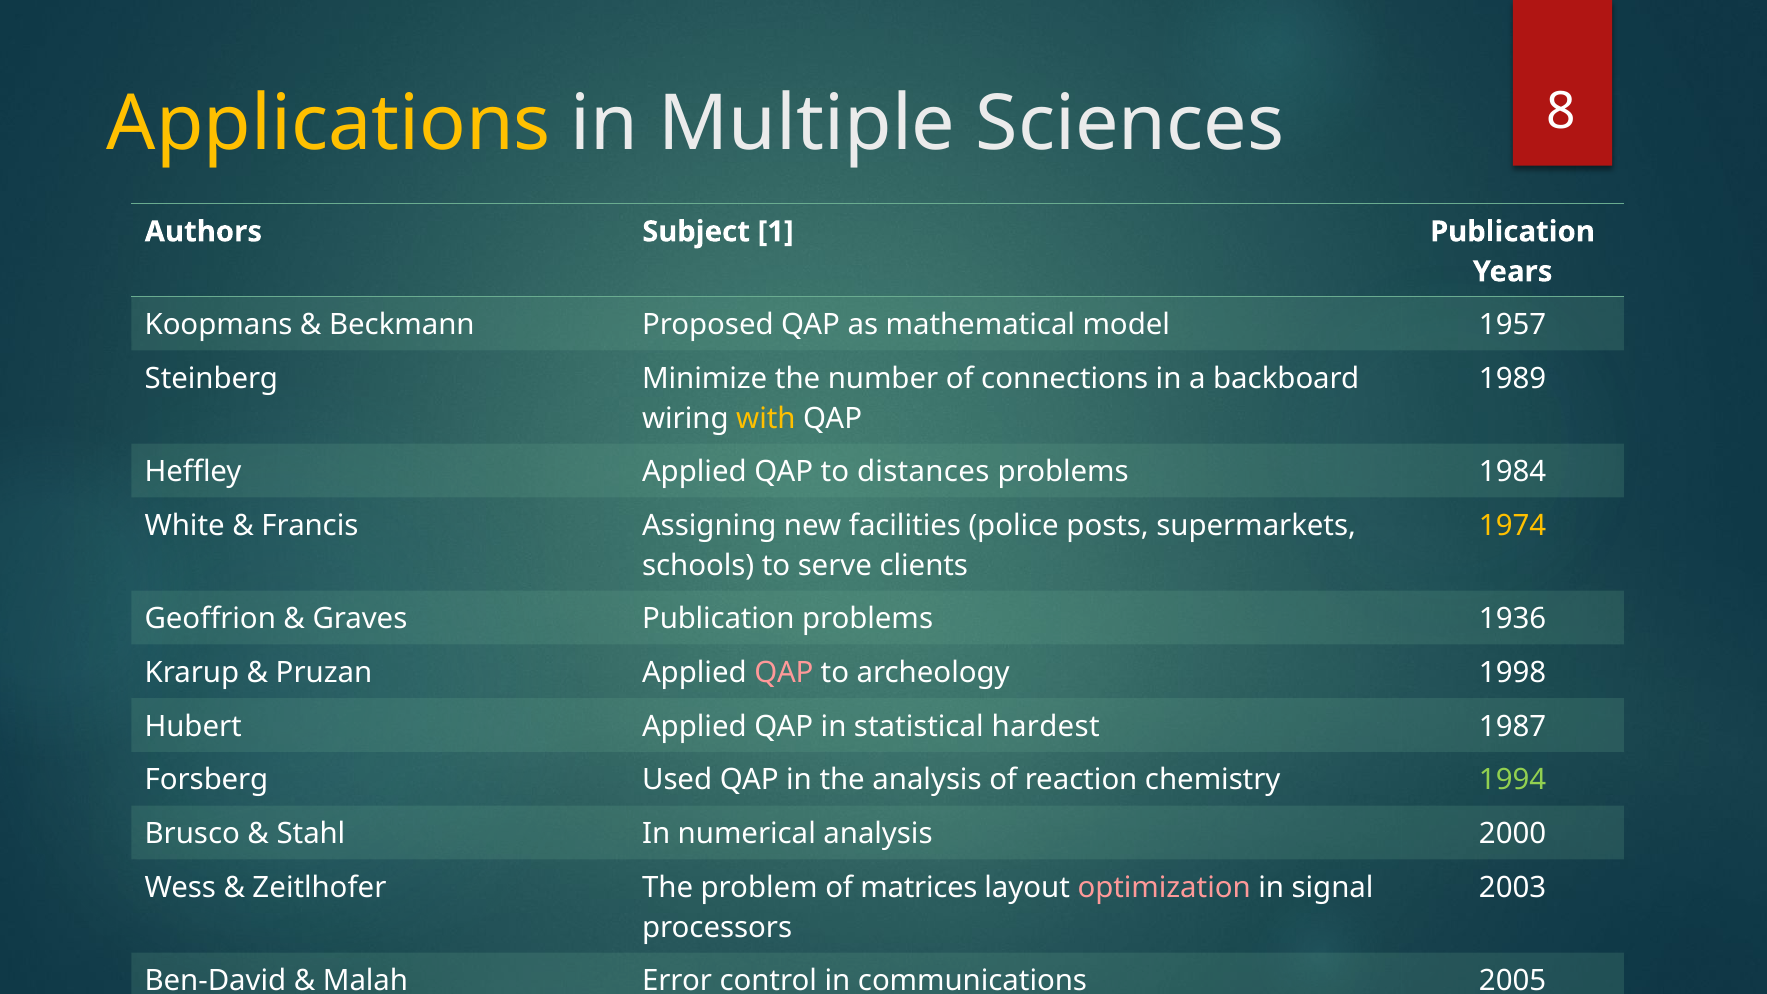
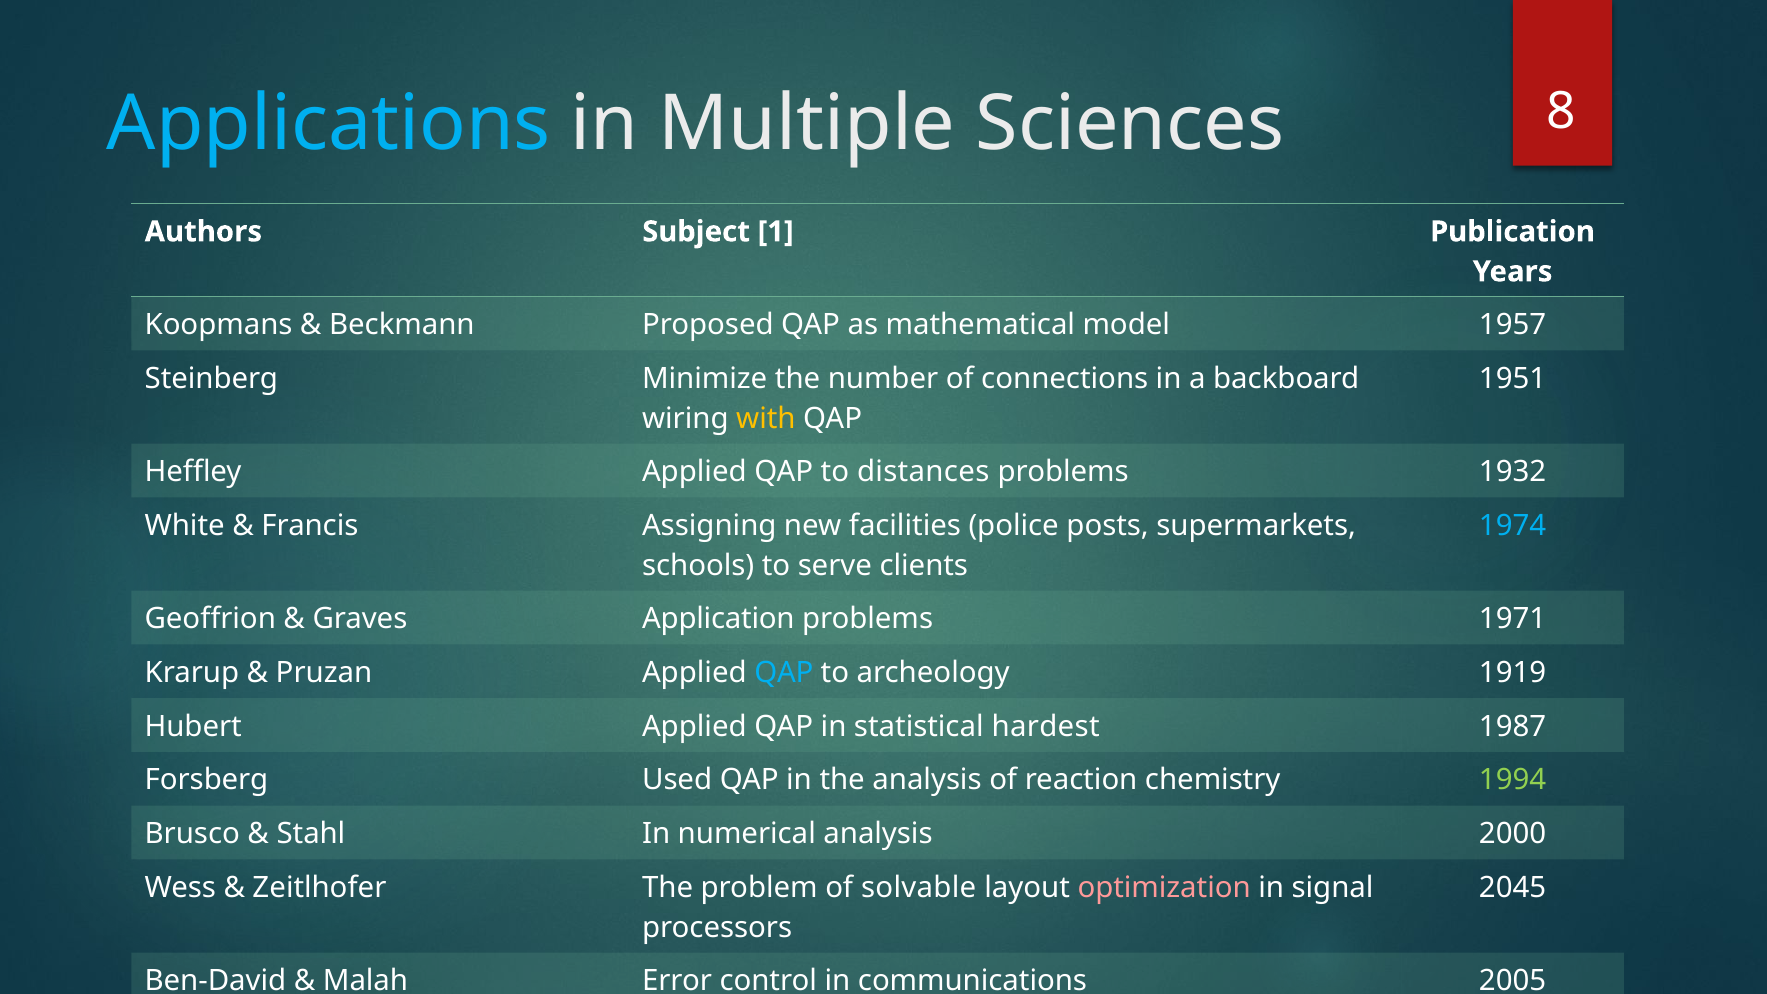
Applications colour: yellow -> light blue
1989: 1989 -> 1951
1984: 1984 -> 1932
1974 colour: yellow -> light blue
Graves Publication: Publication -> Application
1936: 1936 -> 1971
QAP at (784, 673) colour: pink -> light blue
1998: 1998 -> 1919
matrices: matrices -> solvable
2003: 2003 -> 2045
